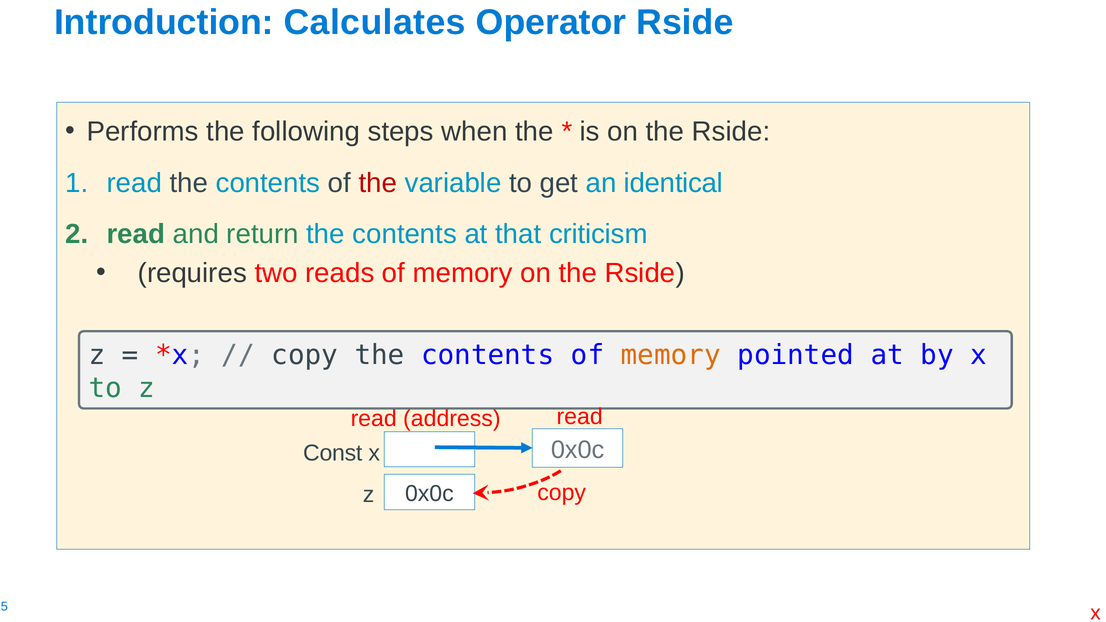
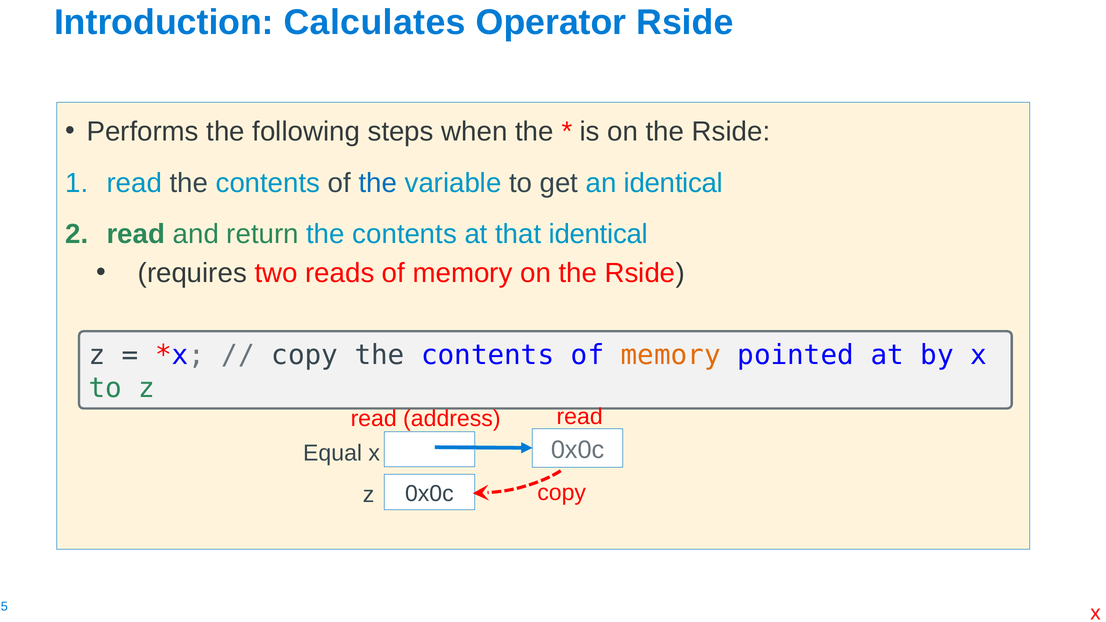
the at (378, 183) colour: red -> blue
that criticism: criticism -> identical
Const: Const -> Equal
